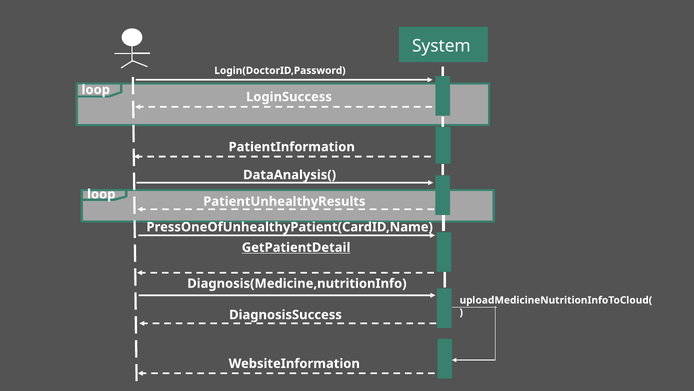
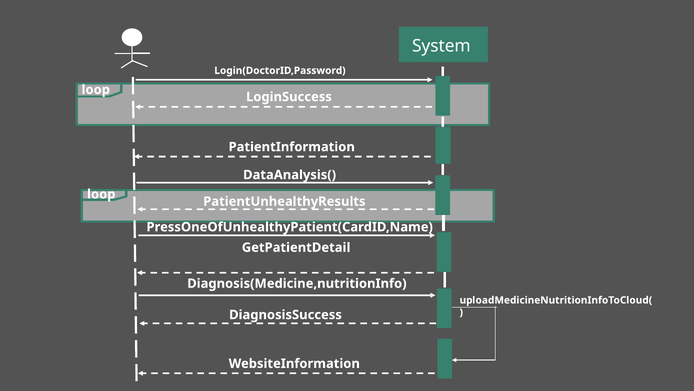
GetPatientDetail underline: present -> none
